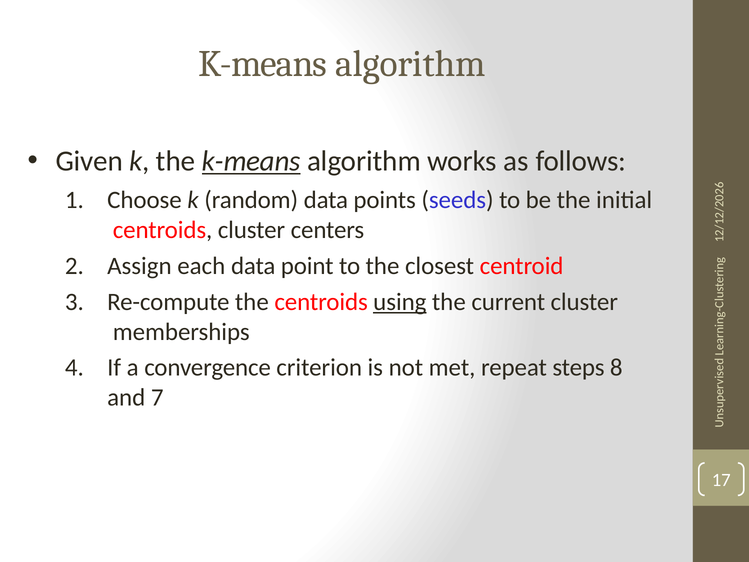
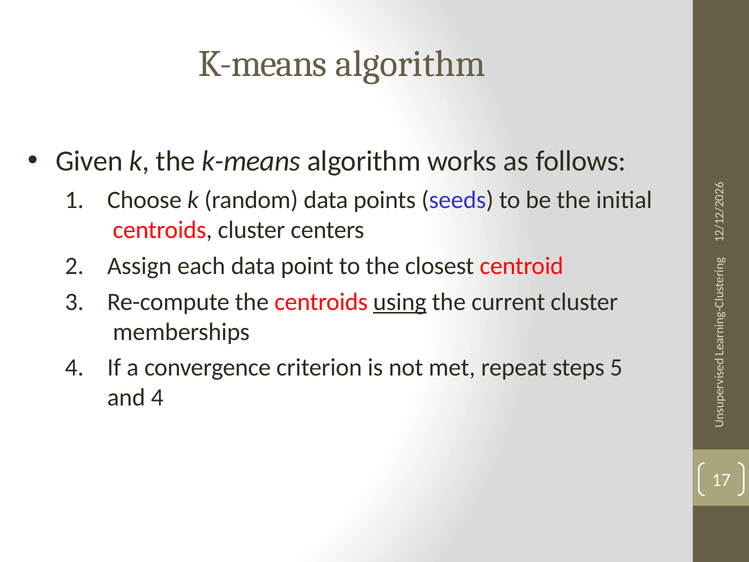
k-means at (251, 161) underline: present -> none
8: 8 -> 5
and 7: 7 -> 4
